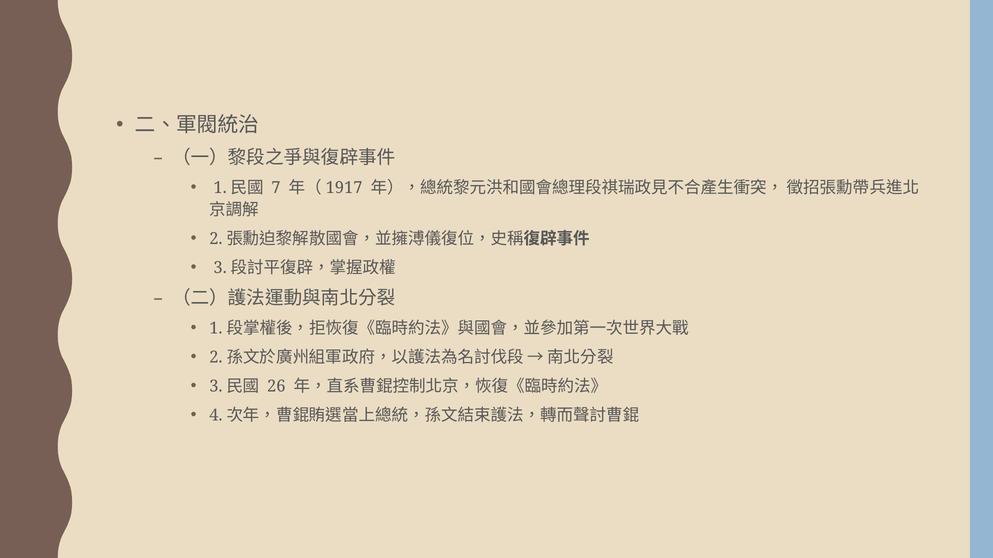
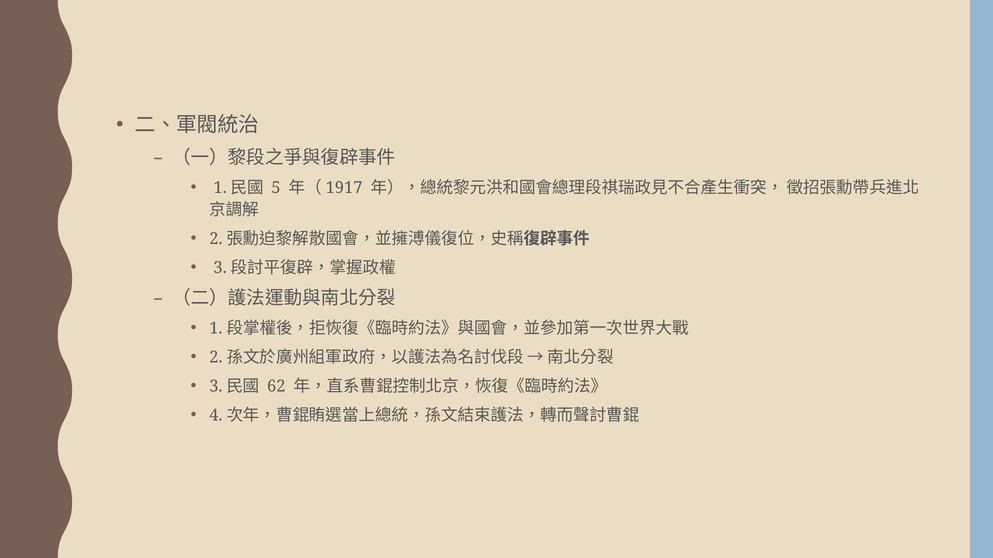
7: 7 -> 5
26: 26 -> 62
